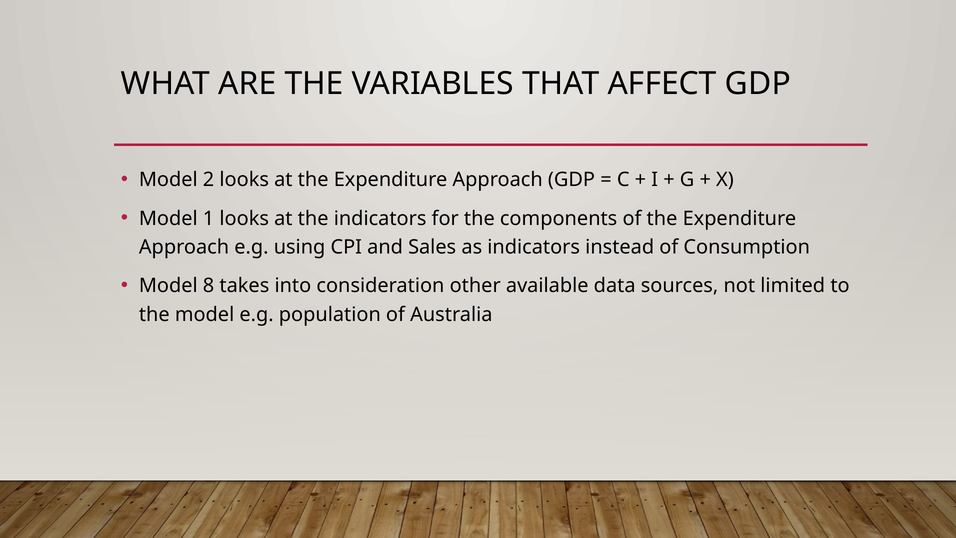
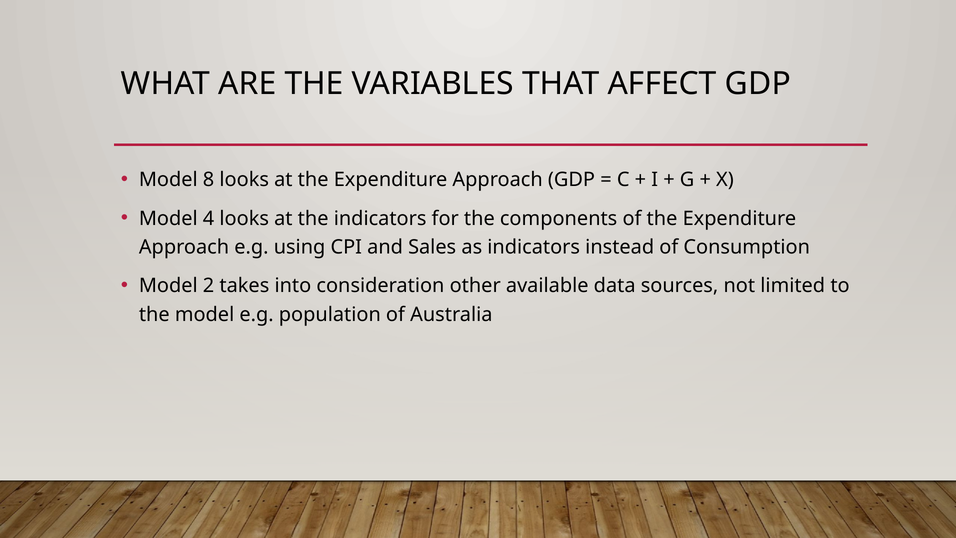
2: 2 -> 8
1: 1 -> 4
8: 8 -> 2
